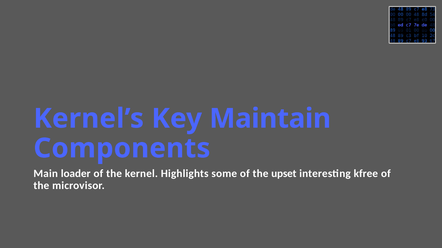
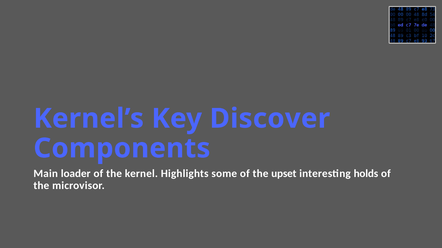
Maintain: Maintain -> Discover
kfree: kfree -> holds
